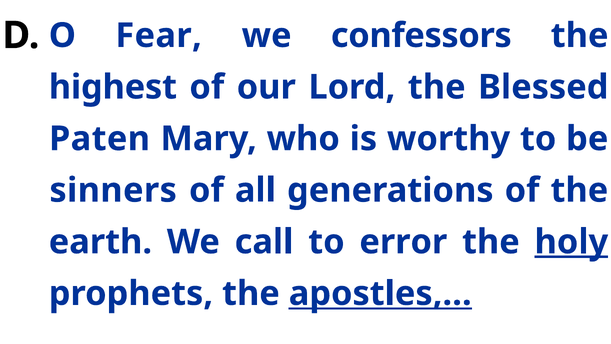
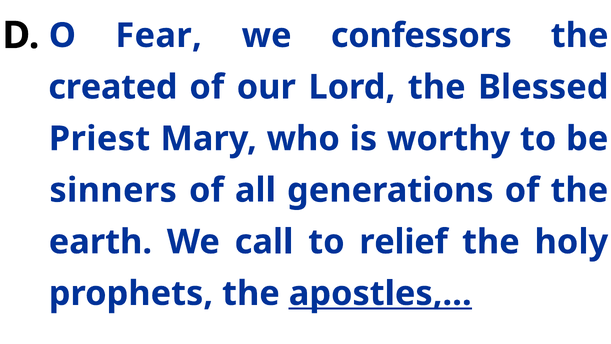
highest: highest -> created
Paten: Paten -> Priest
error: error -> relief
holy underline: present -> none
